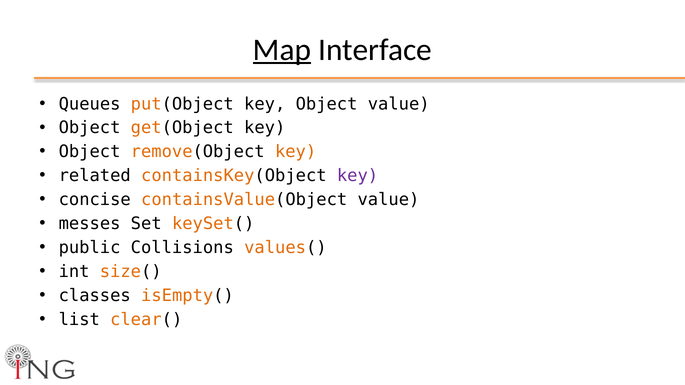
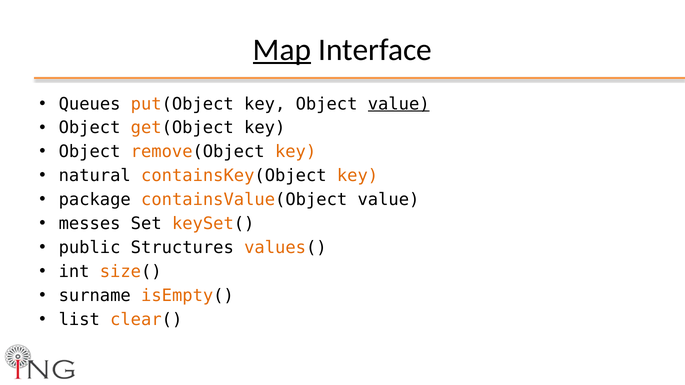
value at (399, 104) underline: none -> present
related: related -> natural
key at (358, 176) colour: purple -> orange
concise: concise -> package
Collisions: Collisions -> Structures
classes: classes -> surname
